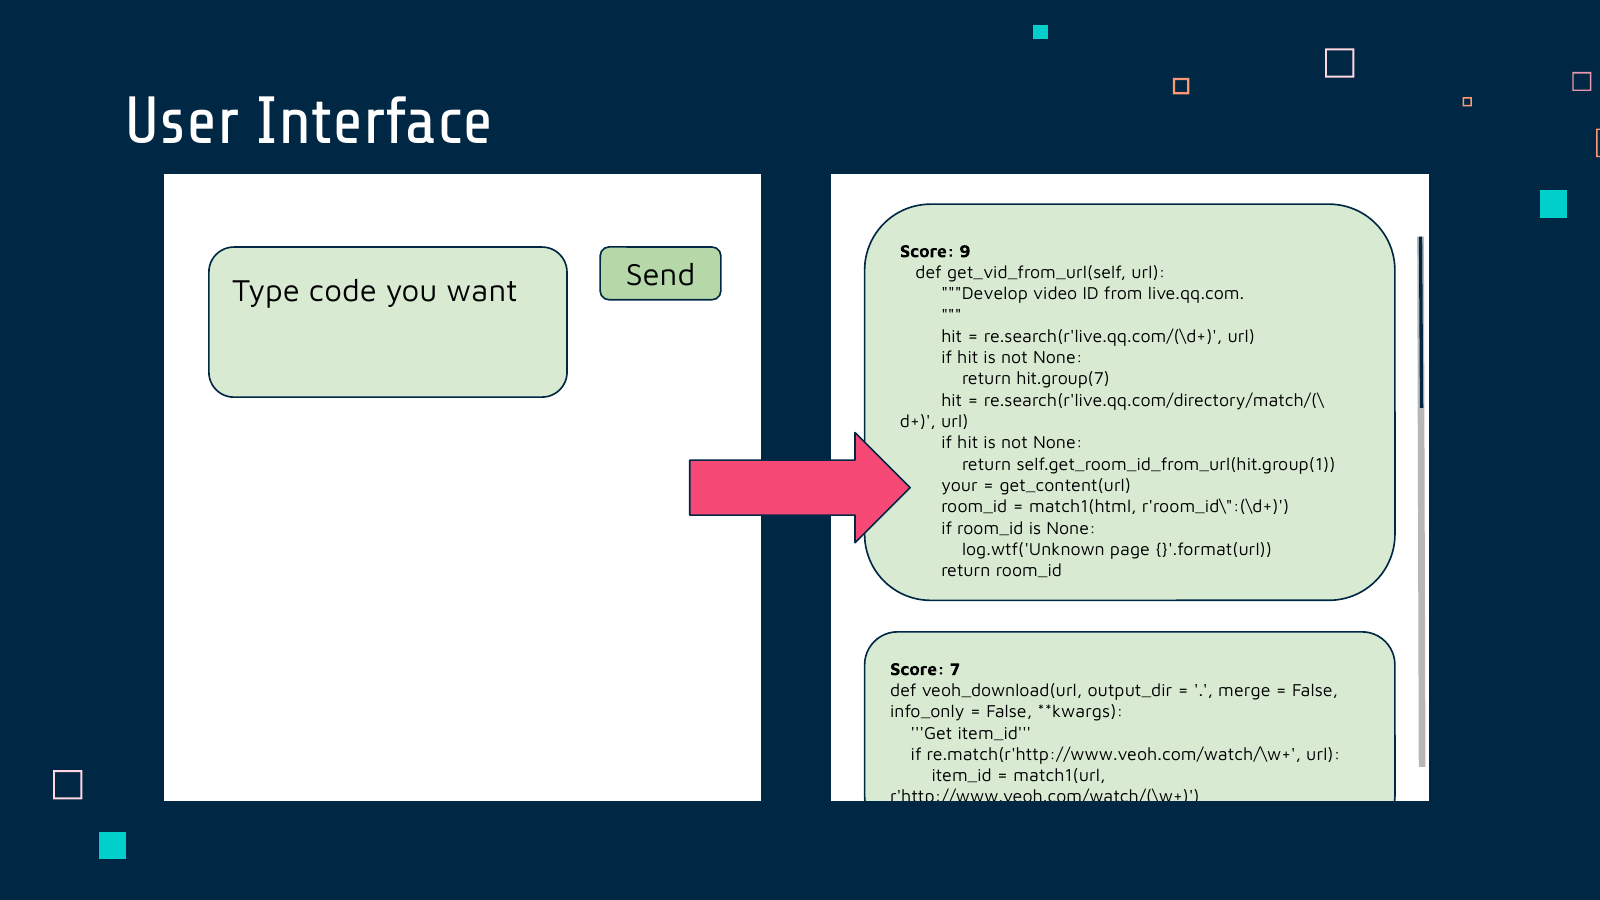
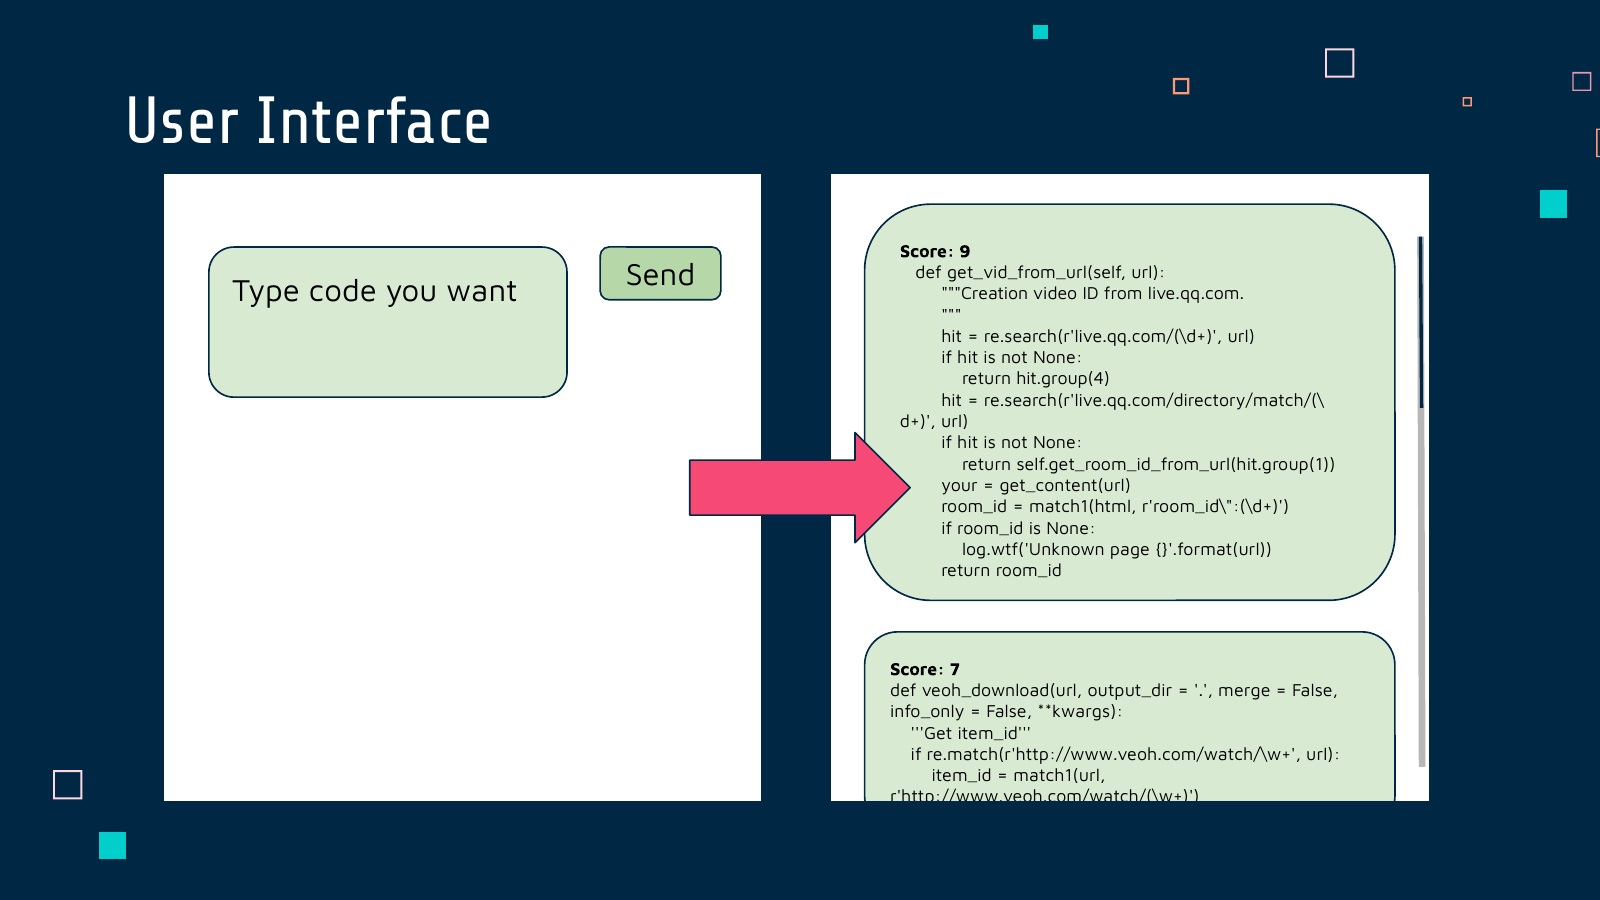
Develop: Develop -> Creation
hit.group(7: hit.group(7 -> hit.group(4
